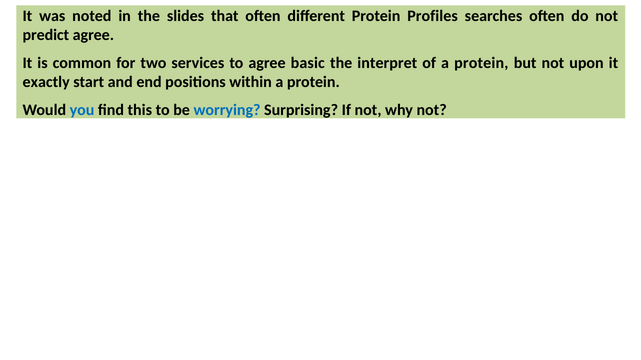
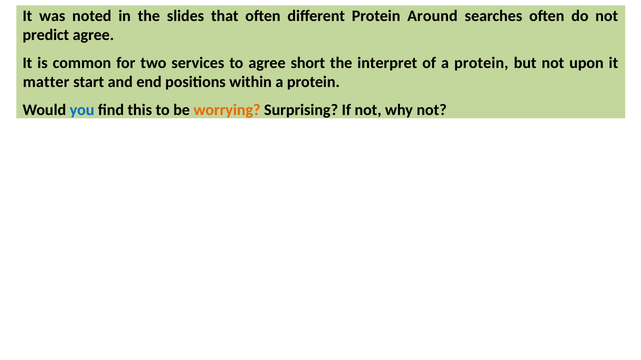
Profiles: Profiles -> Around
basic: basic -> short
exactly: exactly -> matter
worrying colour: blue -> orange
